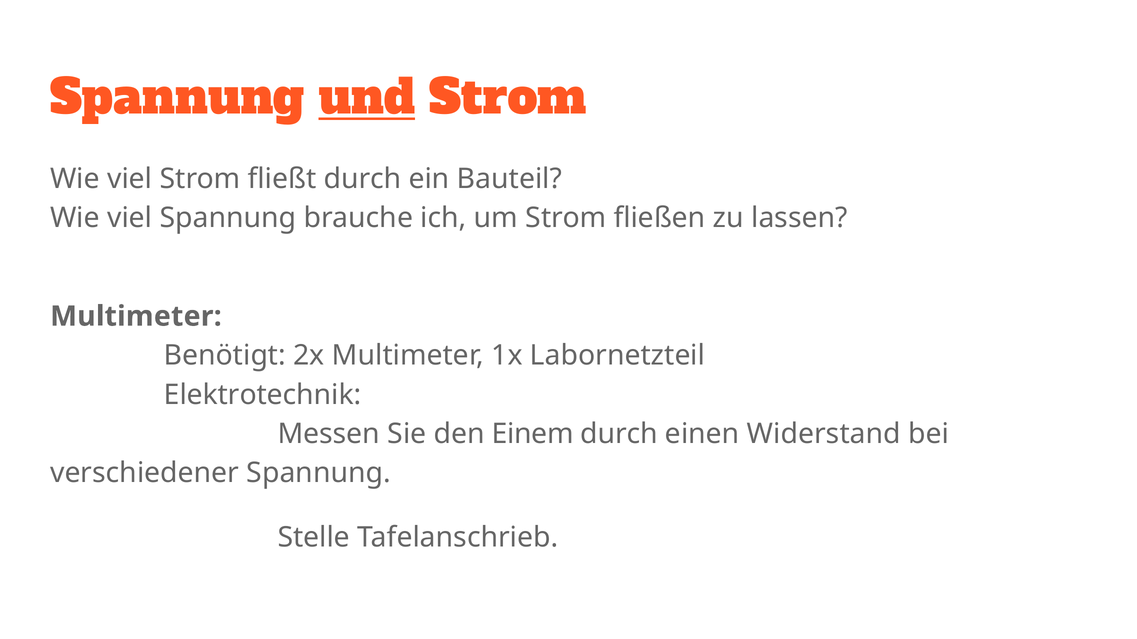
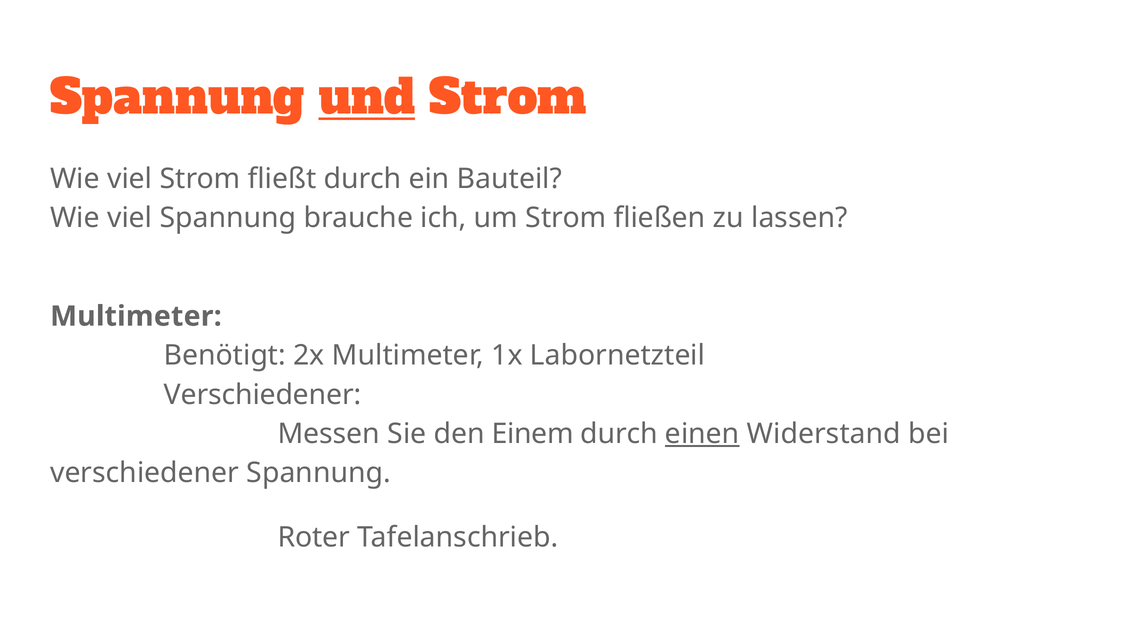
Elektrotechnik at (263, 395): Elektrotechnik -> Verschiedener
einen underline: none -> present
Stelle: Stelle -> Roter
